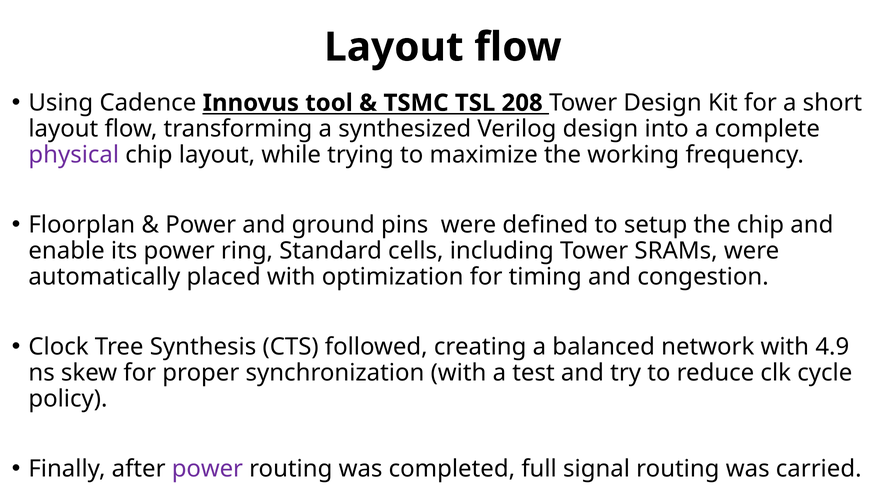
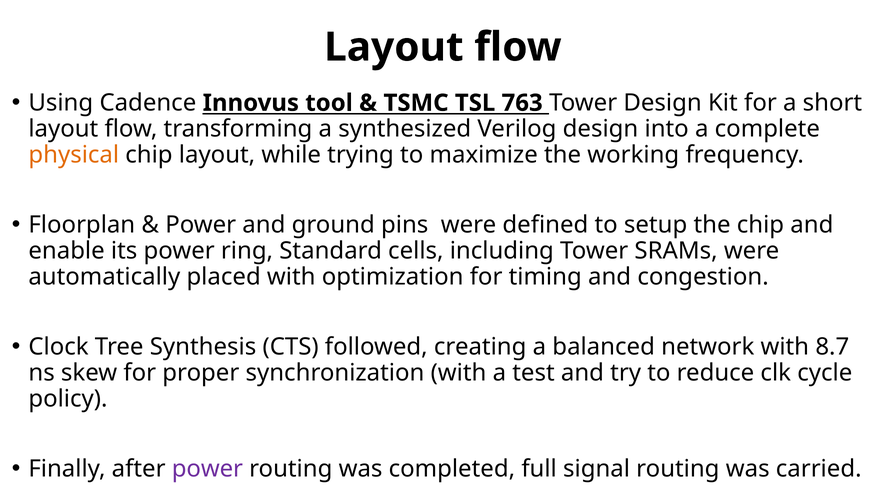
208: 208 -> 763
physical colour: purple -> orange
4.9: 4.9 -> 8.7
